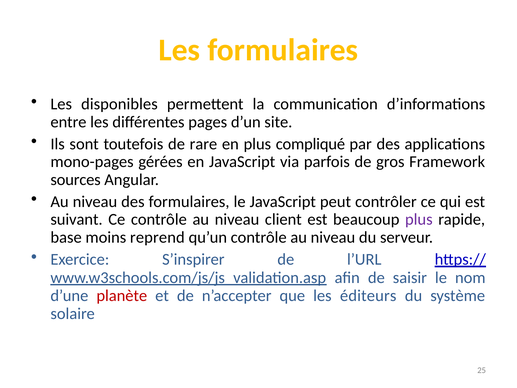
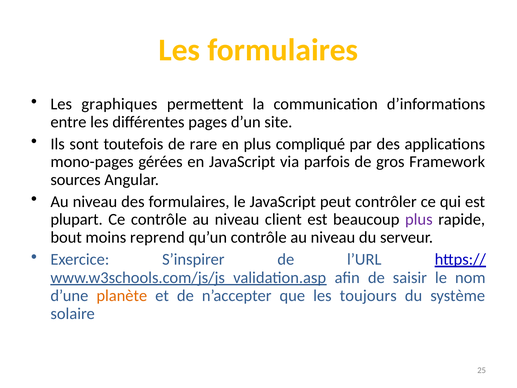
disponibles: disponibles -> graphiques
suivant: suivant -> plupart
base: base -> bout
planète colour: red -> orange
éditeurs: éditeurs -> toujours
